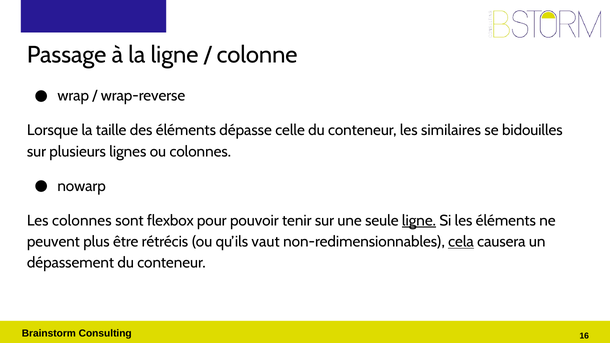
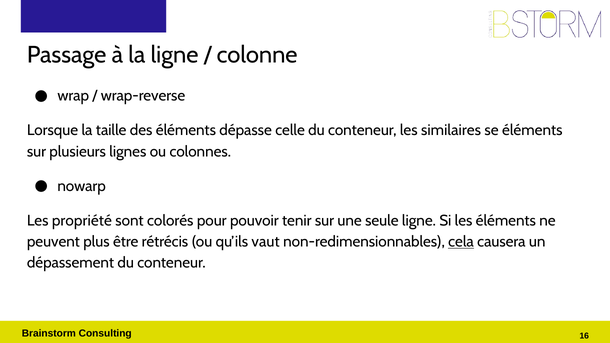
se bidouilles: bidouilles -> éléments
Les colonnes: colonnes -> propriété
flexbox: flexbox -> colorés
ligne at (419, 221) underline: present -> none
